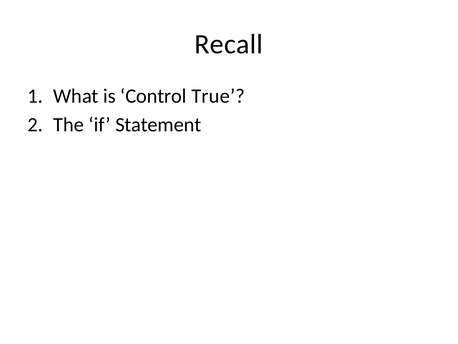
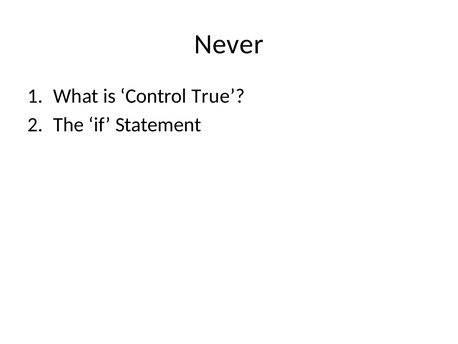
Recall: Recall -> Never
